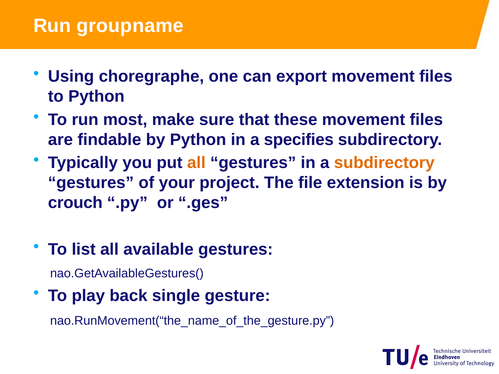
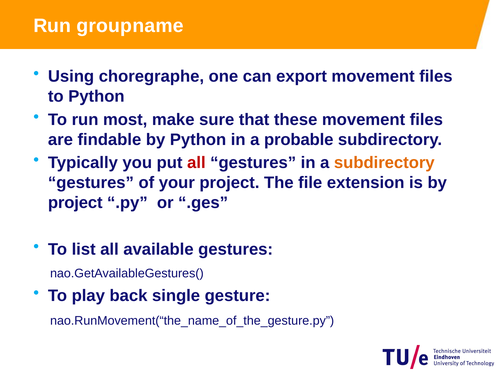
specifies: specifies -> probable
all at (196, 163) colour: orange -> red
crouch at (75, 203): crouch -> project
